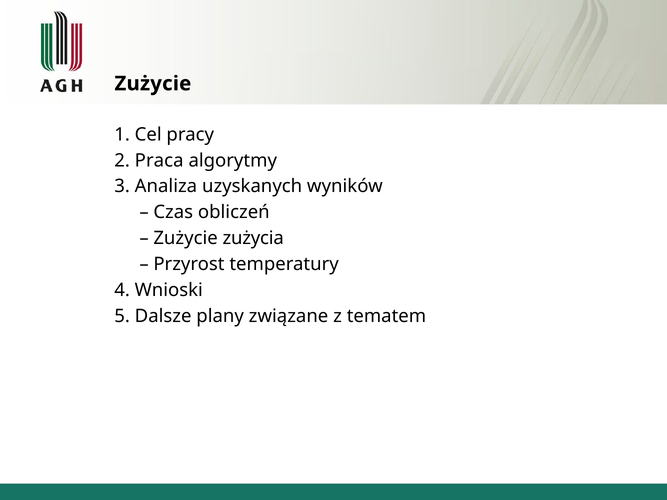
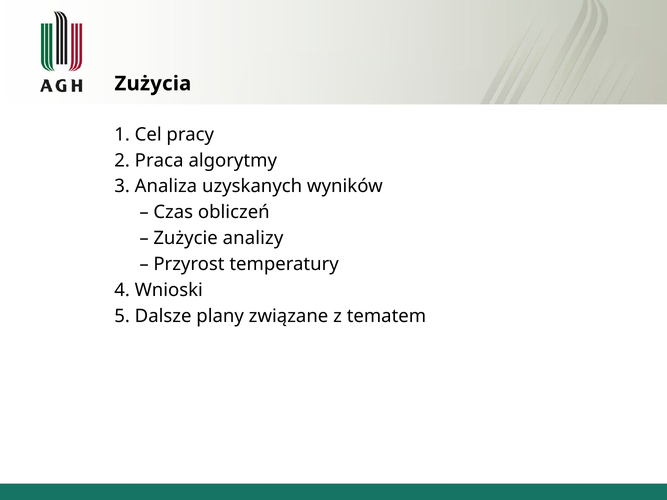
Zużycie at (153, 84): Zużycie -> Zużycia
zużycia: zużycia -> analizy
